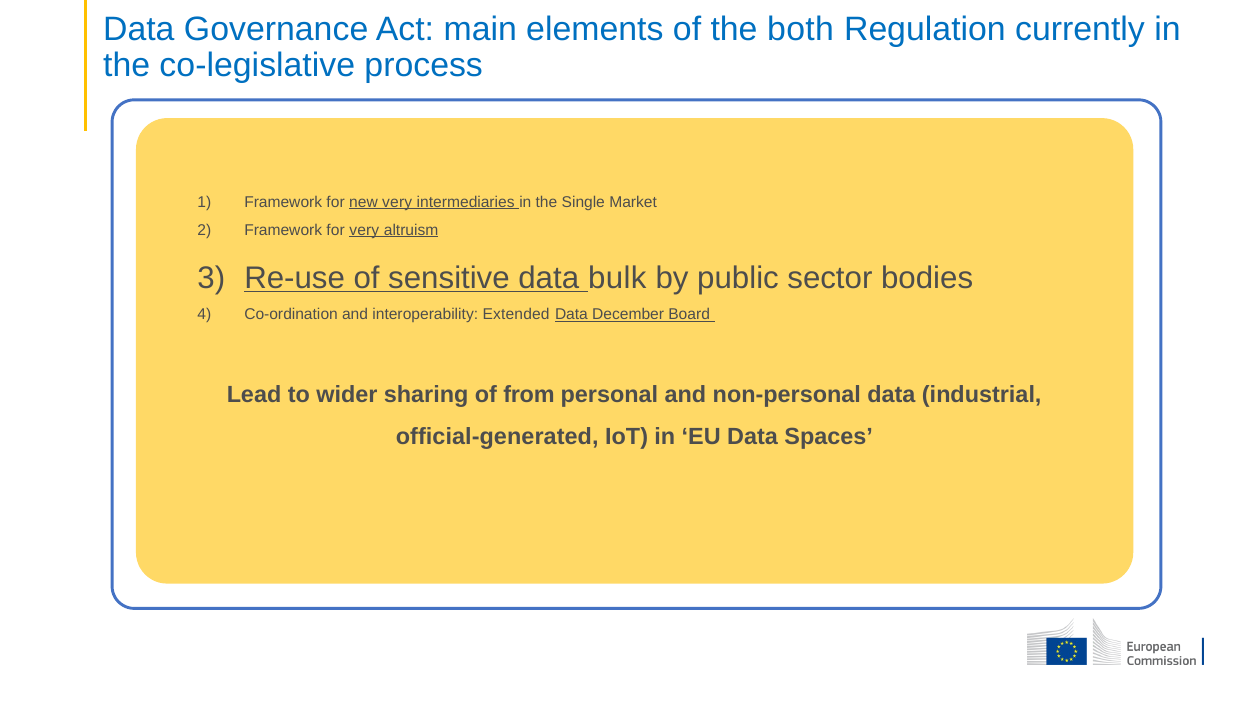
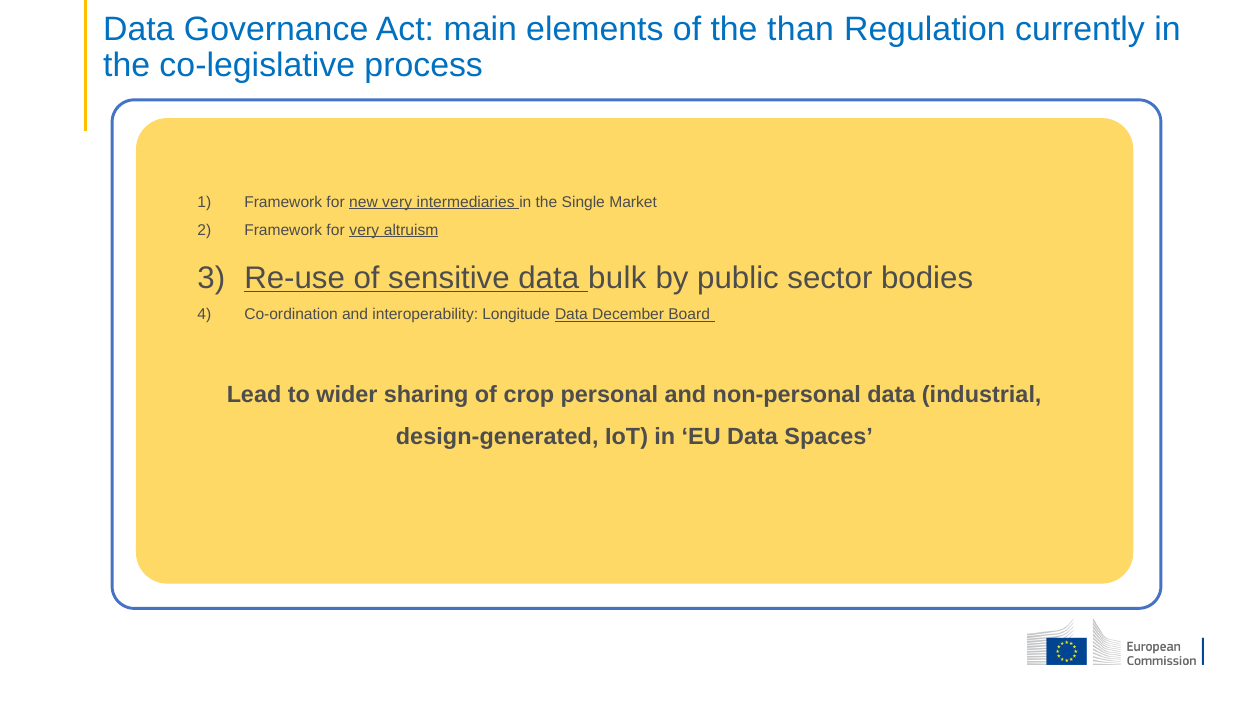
both: both -> than
Extended: Extended -> Longitude
from: from -> crop
official-generated: official-generated -> design-generated
